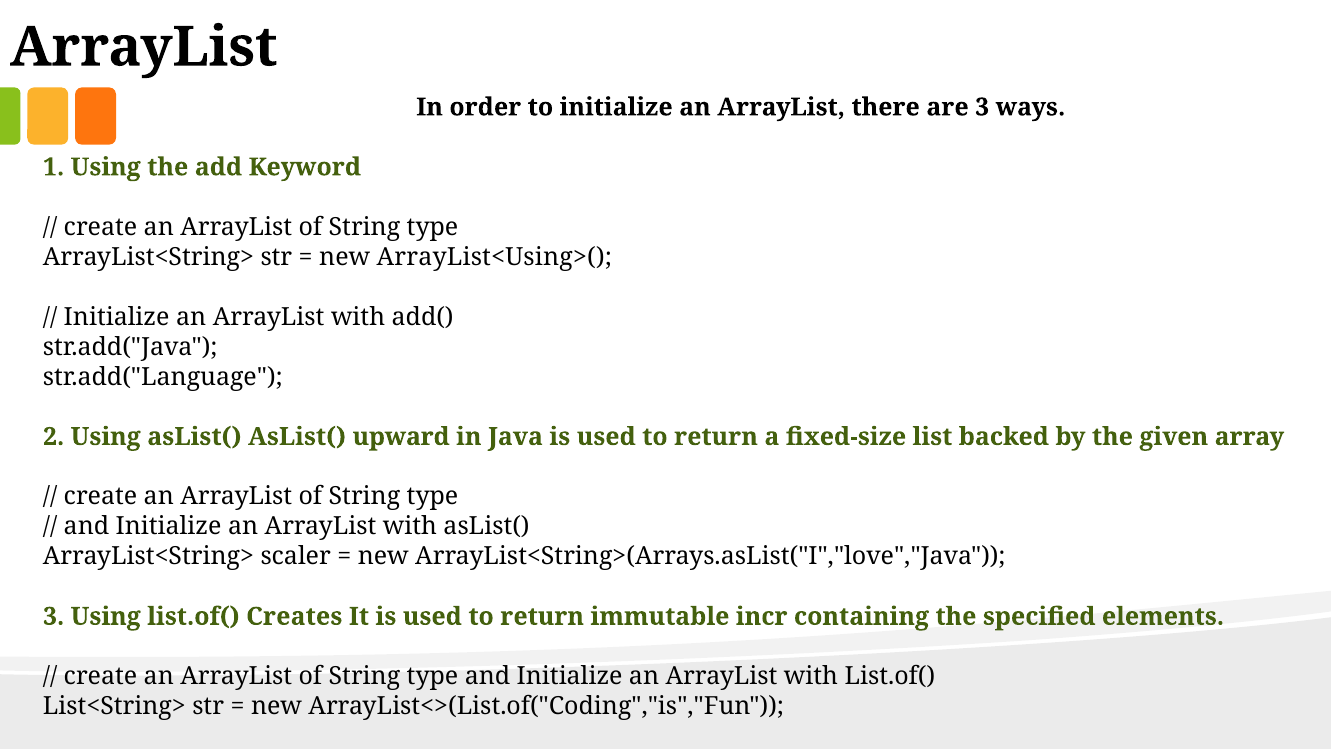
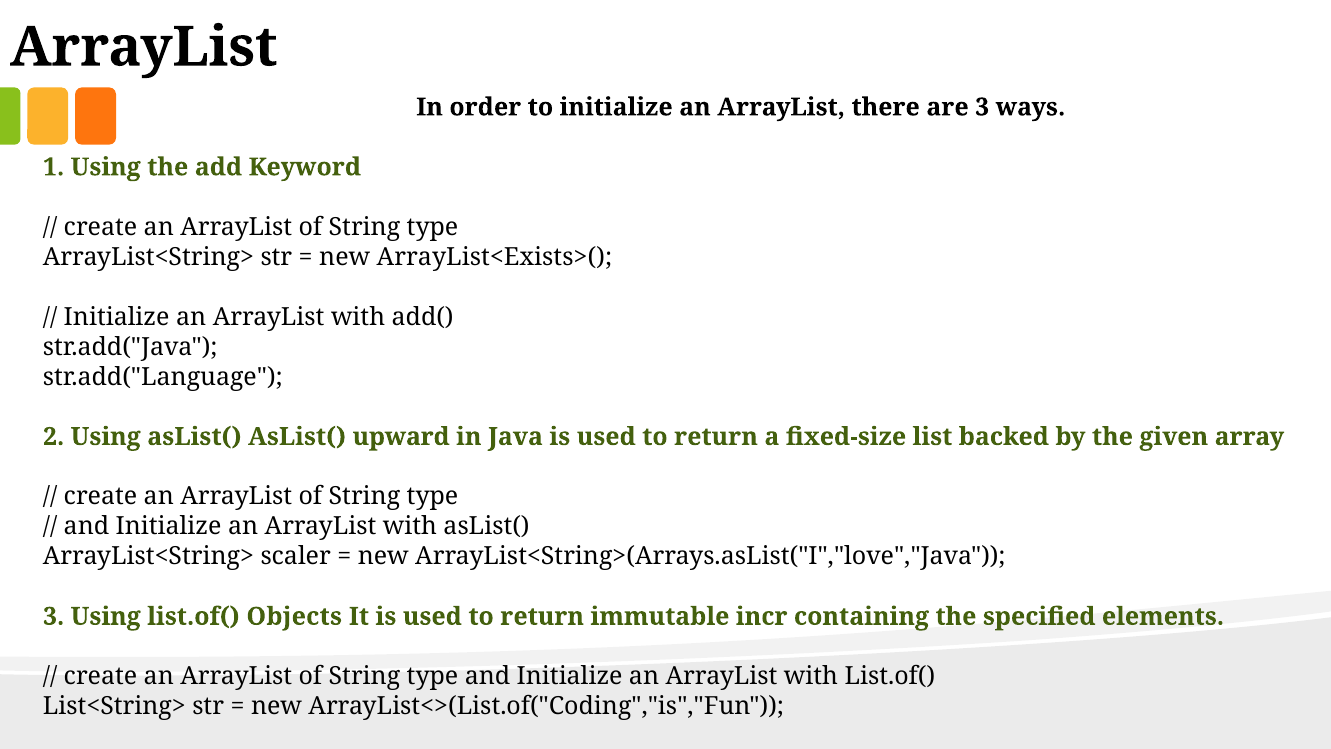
ArrayList<Using>(: ArrayList<Using>( -> ArrayList<Exists>(
Creates: Creates -> Objects
